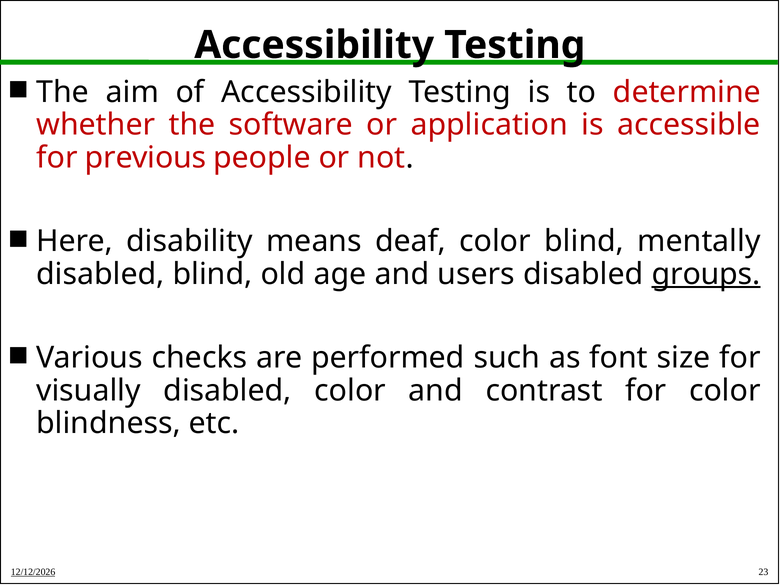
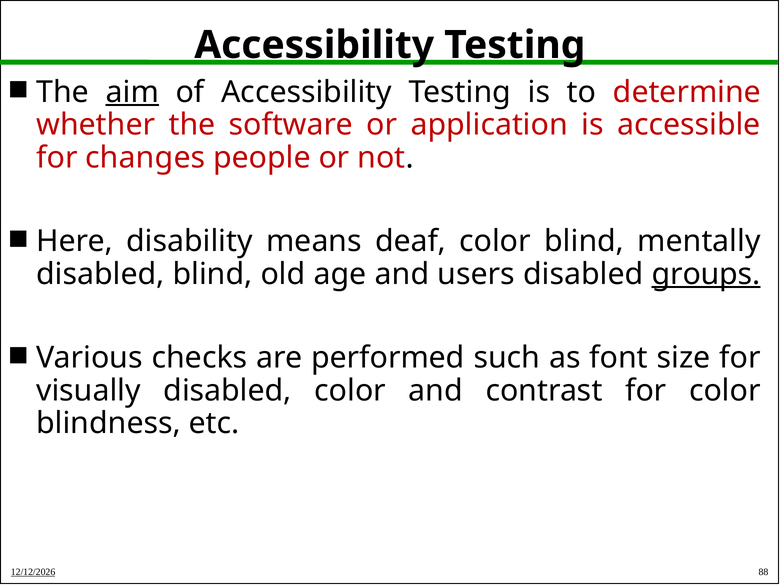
aim underline: none -> present
previous: previous -> changes
23: 23 -> 88
